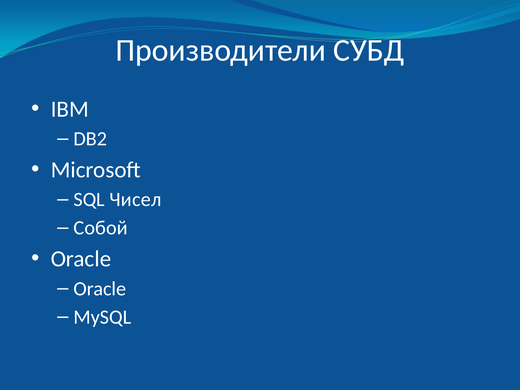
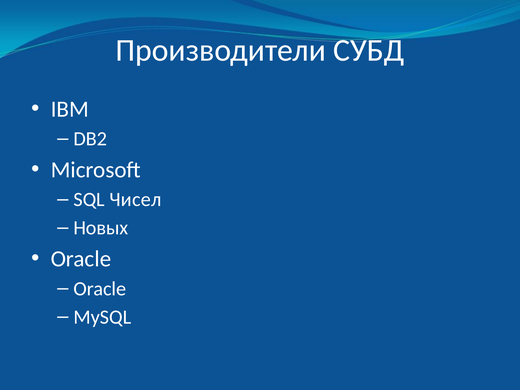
Собой: Собой -> Новых
